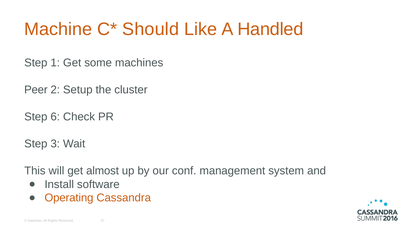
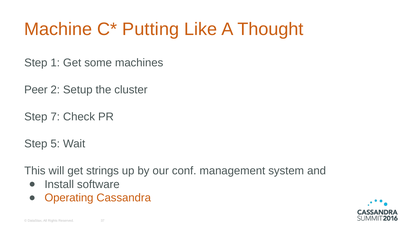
Should: Should -> Putting
Handled: Handled -> Thought
6: 6 -> 7
3: 3 -> 5
almost: almost -> strings
